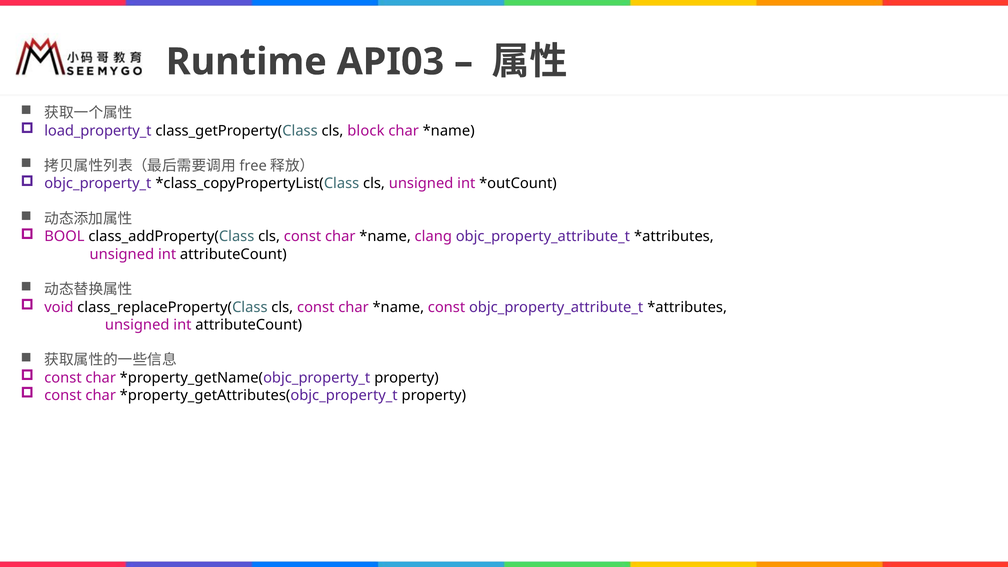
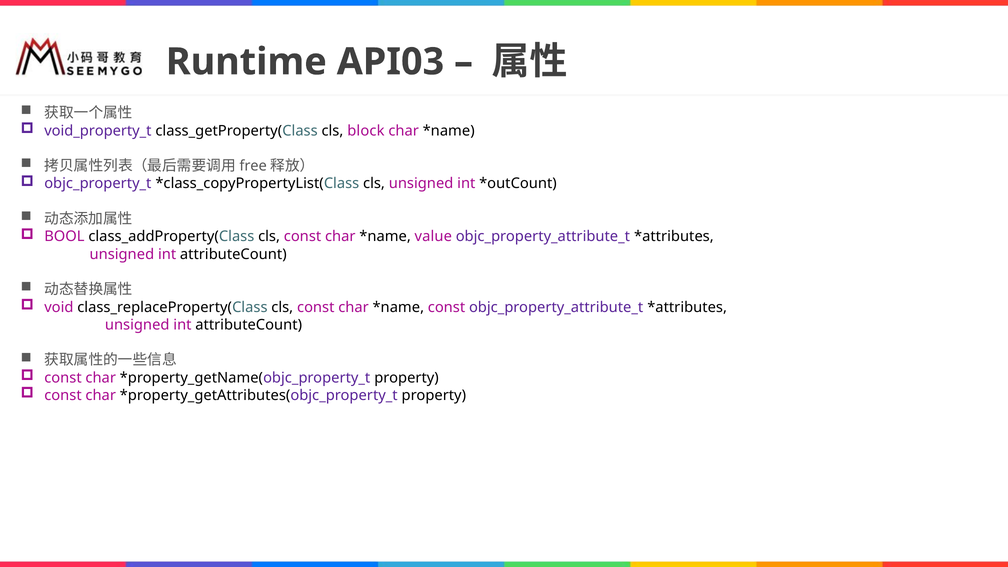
load_property_t: load_property_t -> void_property_t
clang: clang -> value
